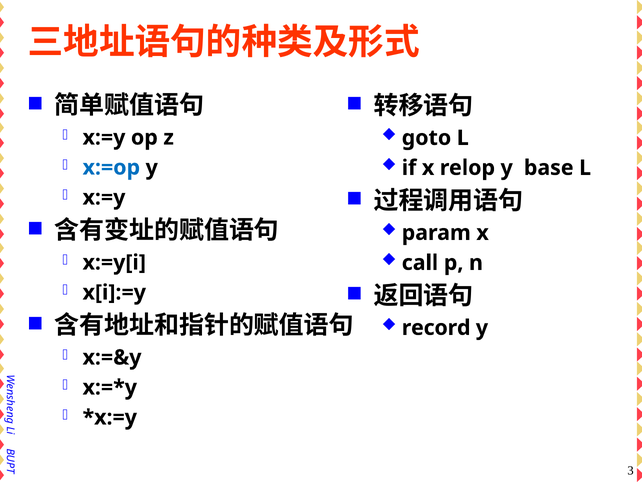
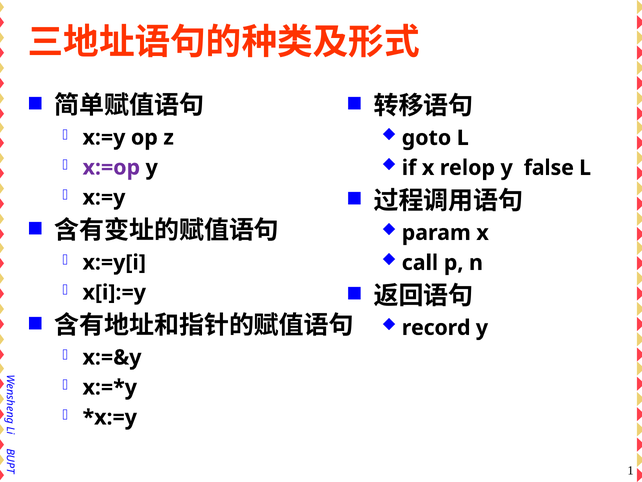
x:=op colour: blue -> purple
base: base -> false
3: 3 -> 1
